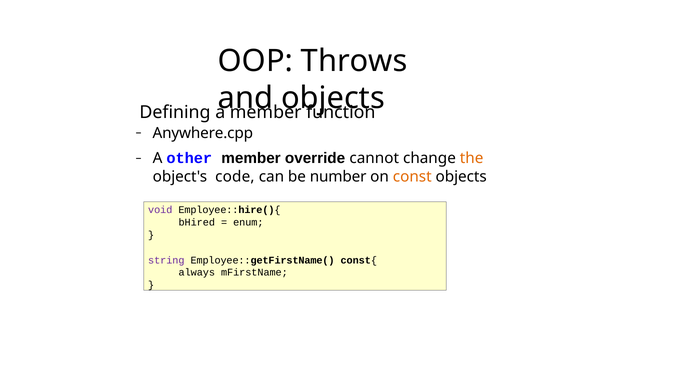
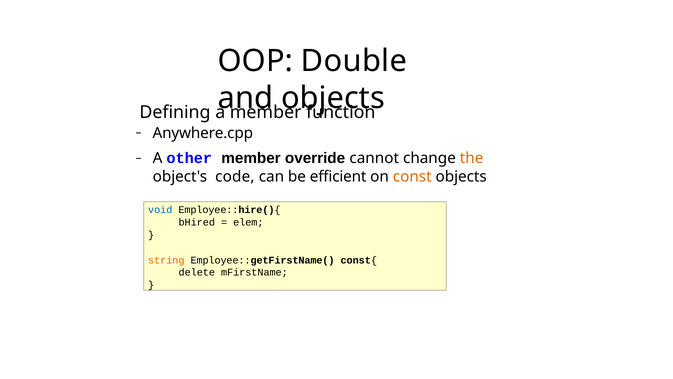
Throws: Throws -> Double
number: number -> efficient
void colour: purple -> blue
enum: enum -> elem
string colour: purple -> orange
always: always -> delete
